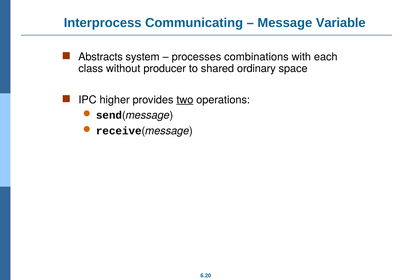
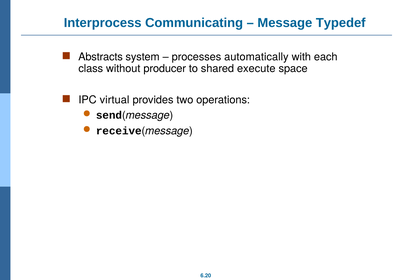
Variable: Variable -> Typedef
combinations: combinations -> automatically
ordinary: ordinary -> execute
higher: higher -> virtual
two underline: present -> none
